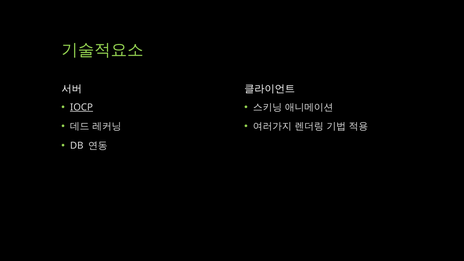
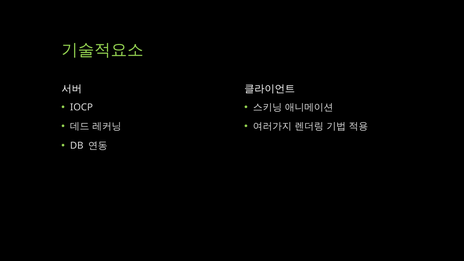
IOCP underline: present -> none
